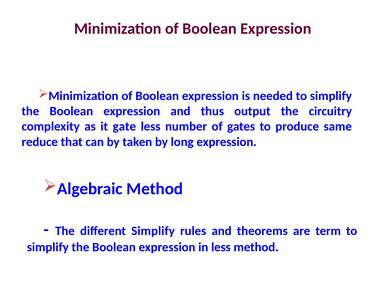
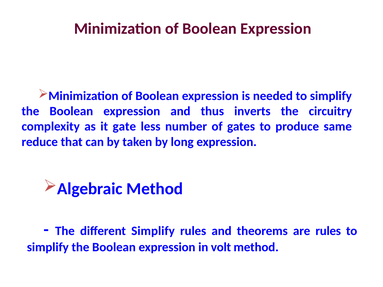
output: output -> inverts
are term: term -> rules
in less: less -> volt
